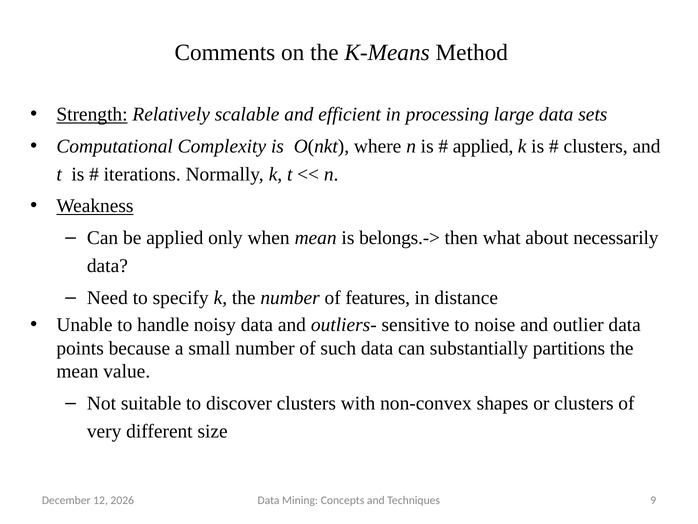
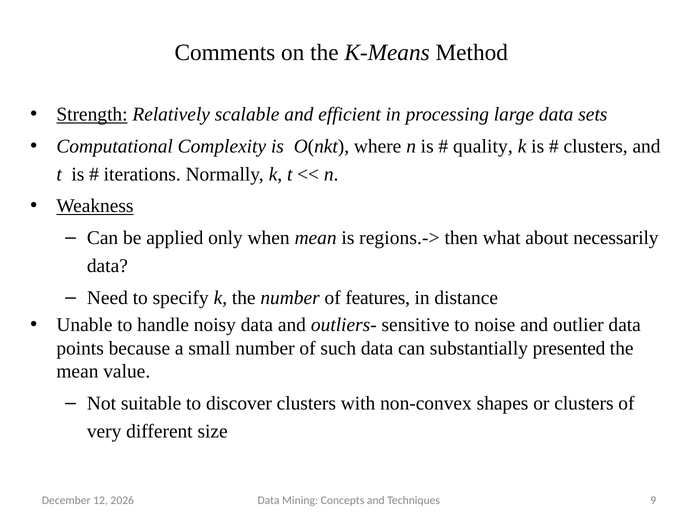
applied at (483, 146): applied -> quality
belongs.->: belongs.-> -> regions.->
partitions: partitions -> presented
